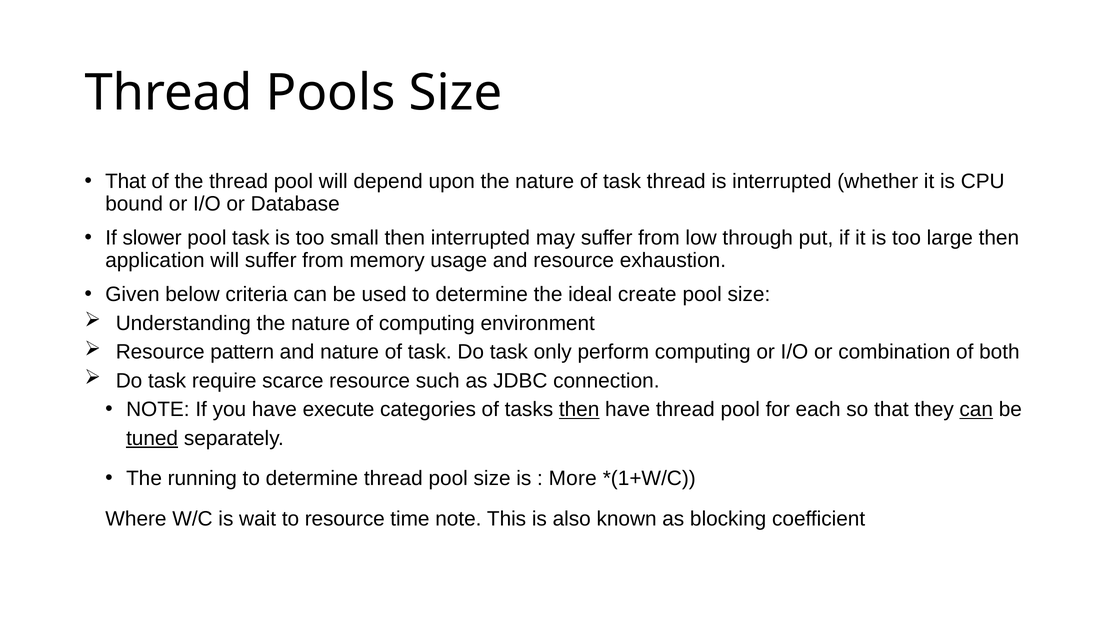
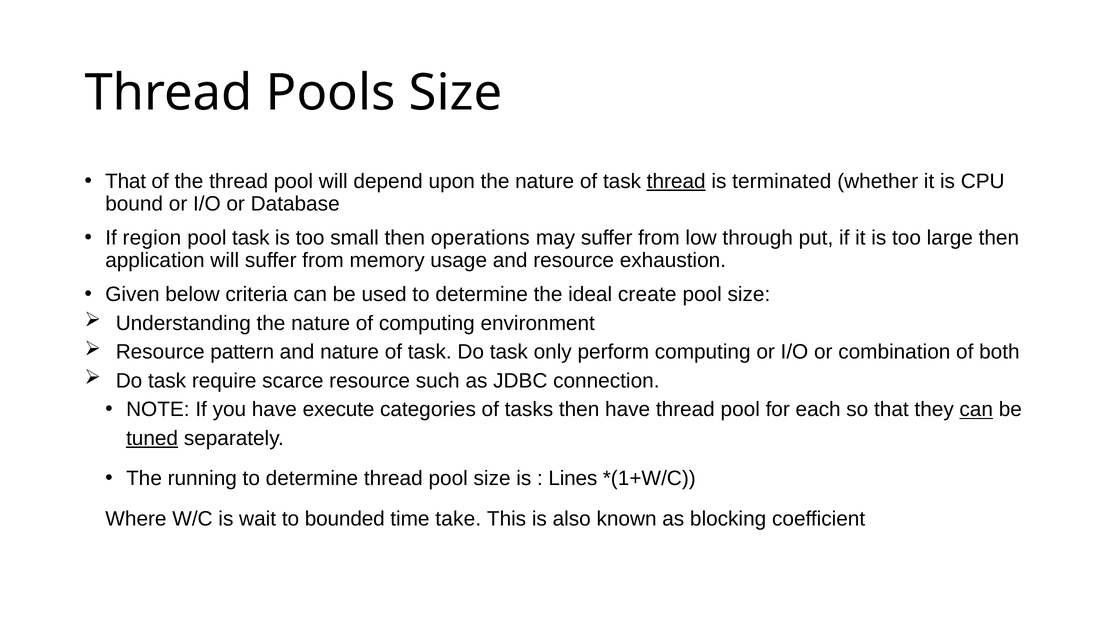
thread at (676, 181) underline: none -> present
is interrupted: interrupted -> terminated
slower: slower -> region
then interrupted: interrupted -> operations
then at (579, 409) underline: present -> none
More: More -> Lines
to resource: resource -> bounded
time note: note -> take
